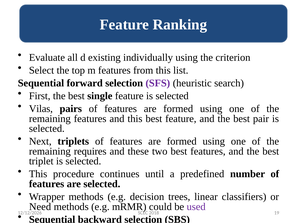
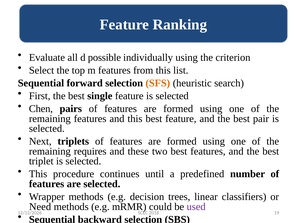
existing: existing -> possible
SFS colour: purple -> orange
Vilas: Vilas -> Chen
